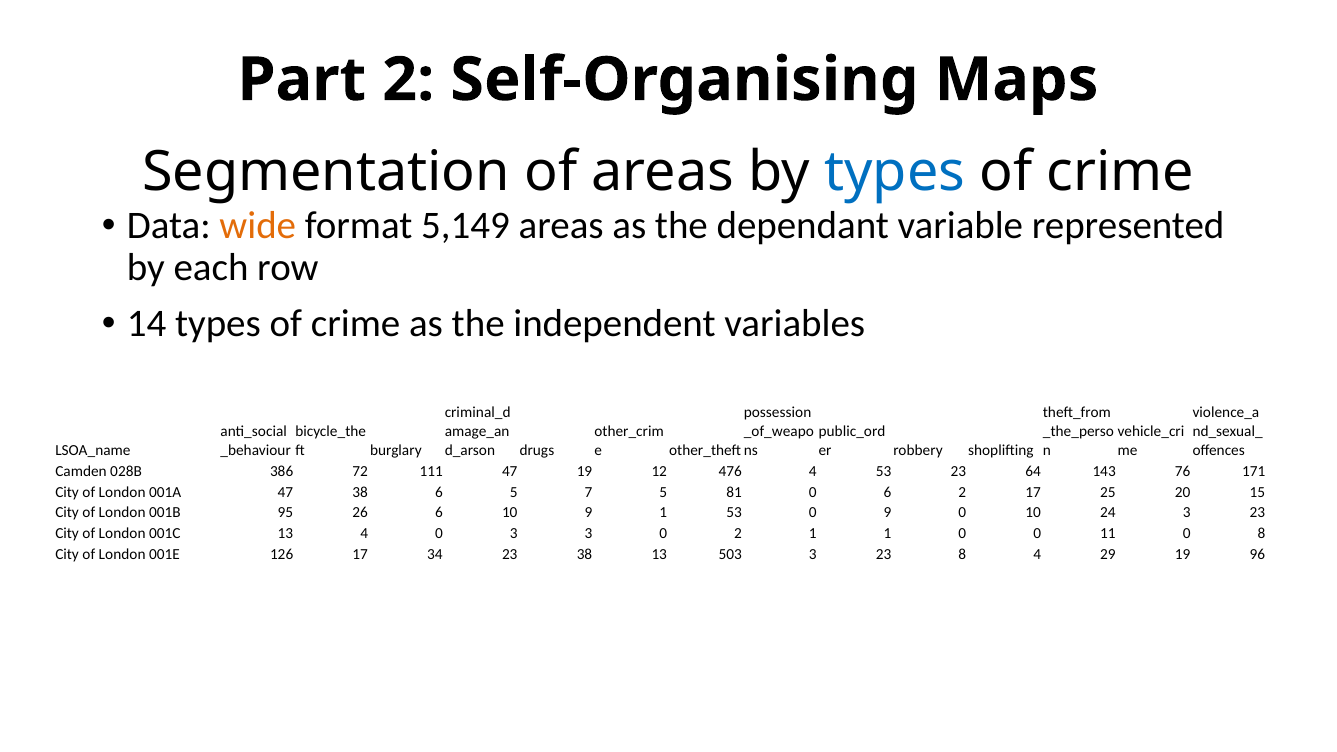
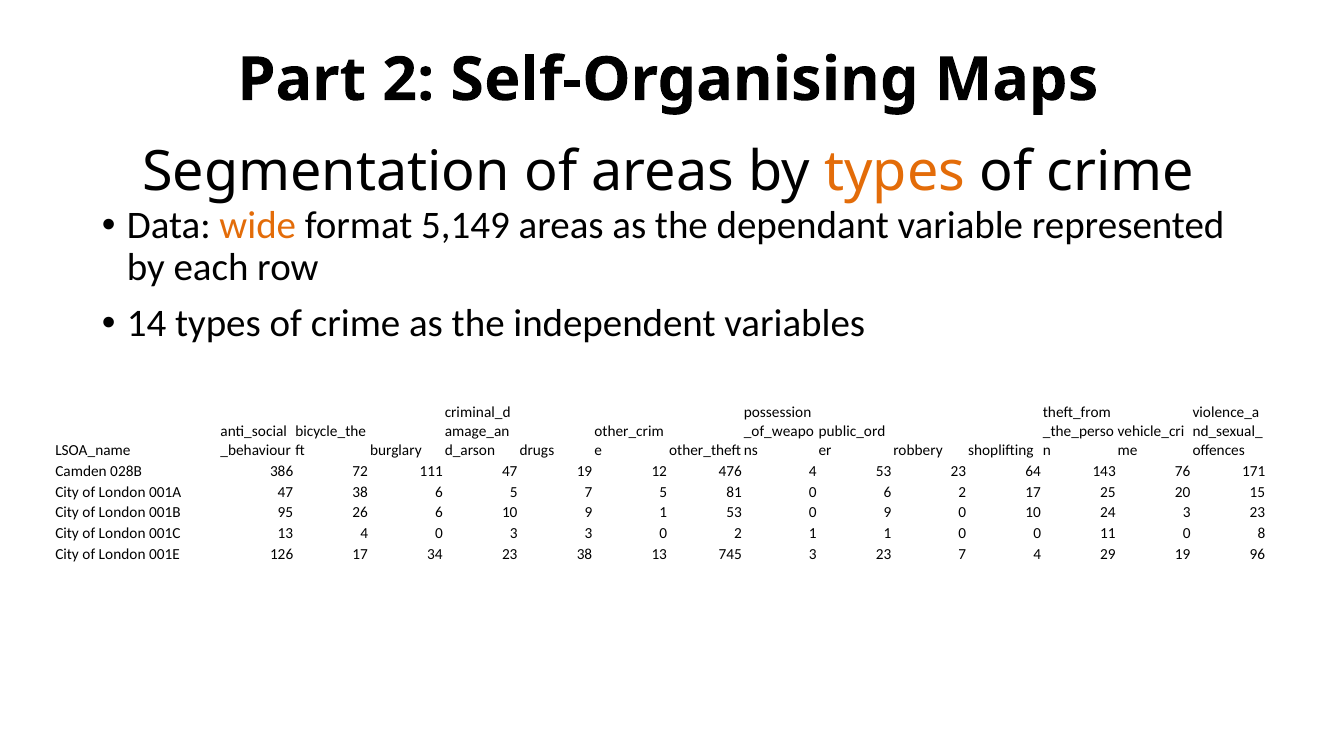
types at (895, 172) colour: blue -> orange
503: 503 -> 745
23 8: 8 -> 7
